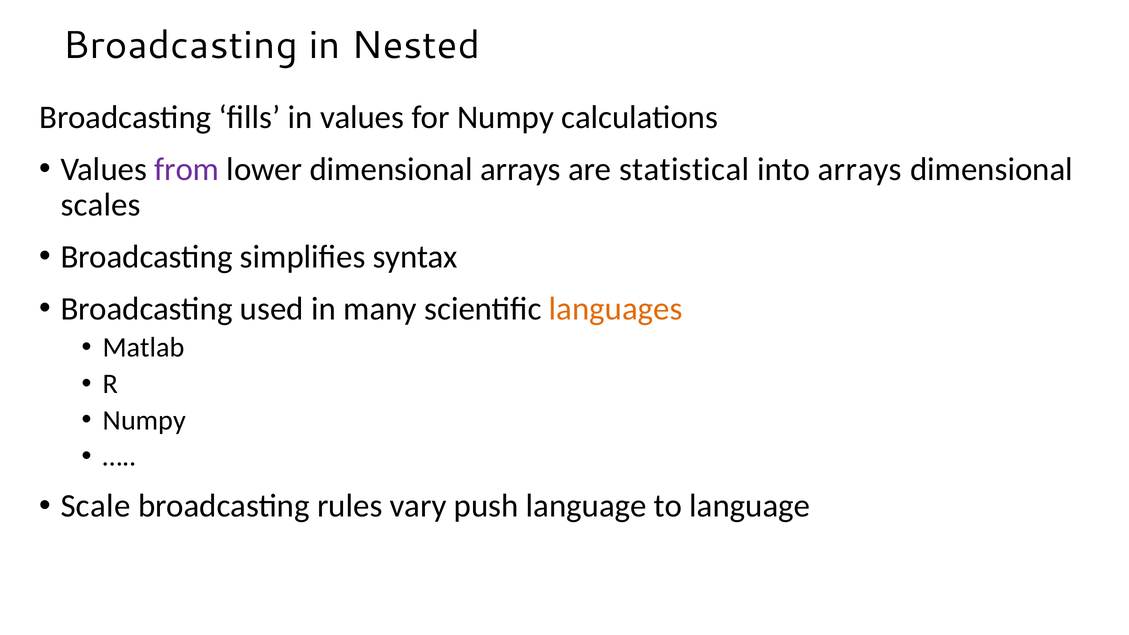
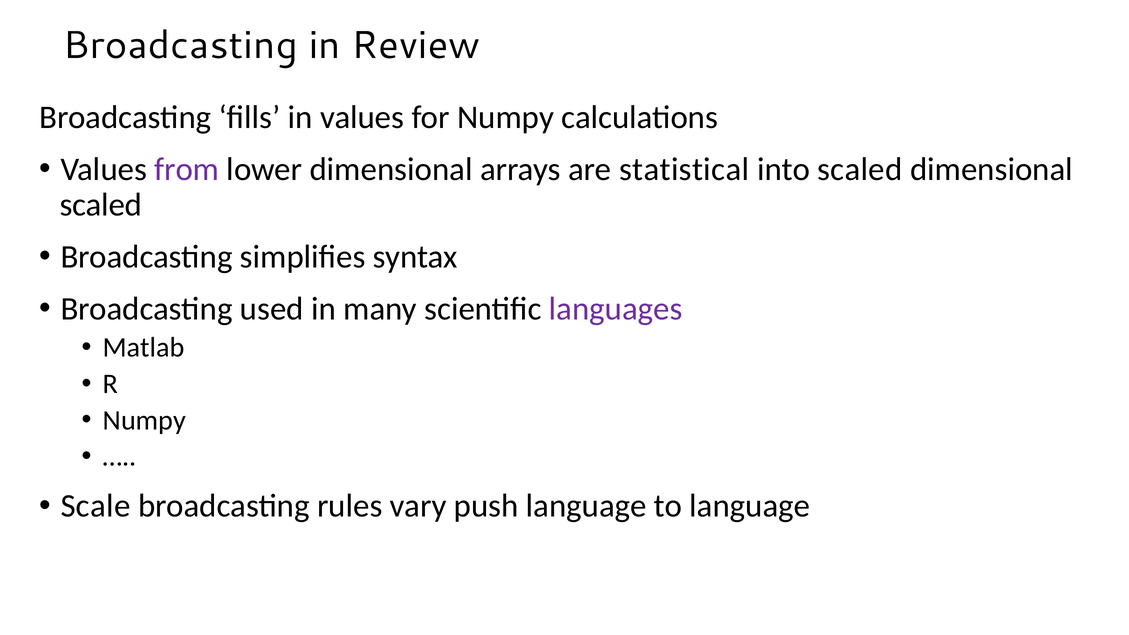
Nested: Nested -> Review
into arrays: arrays -> scaled
scales at (101, 205): scales -> scaled
languages colour: orange -> purple
